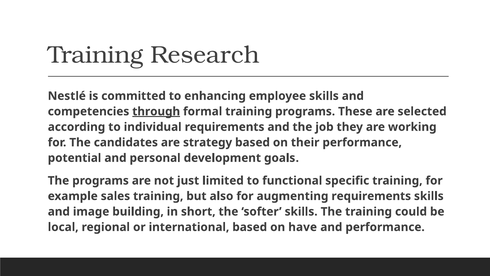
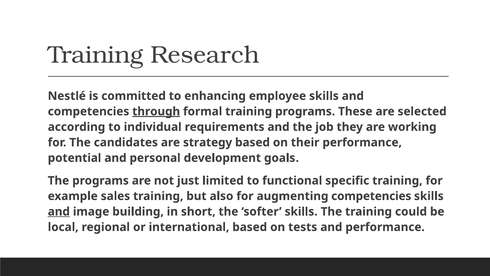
augmenting requirements: requirements -> competencies
and at (59, 211) underline: none -> present
have: have -> tests
